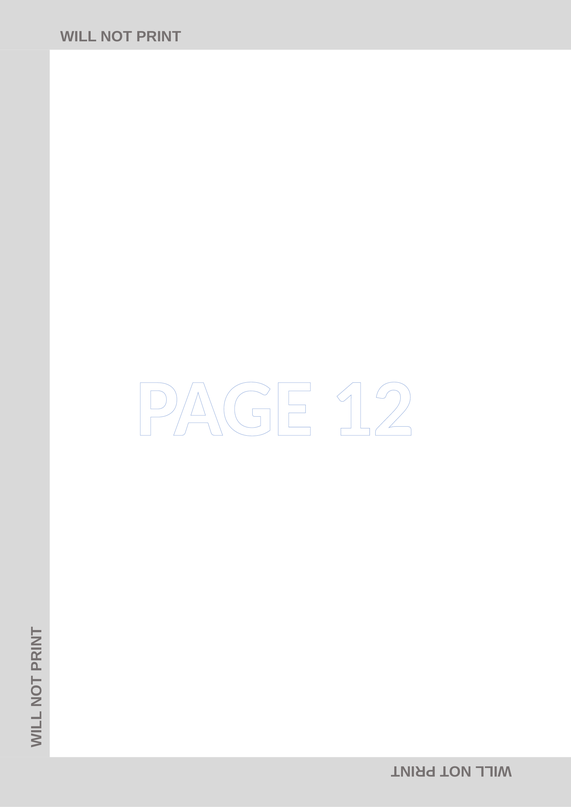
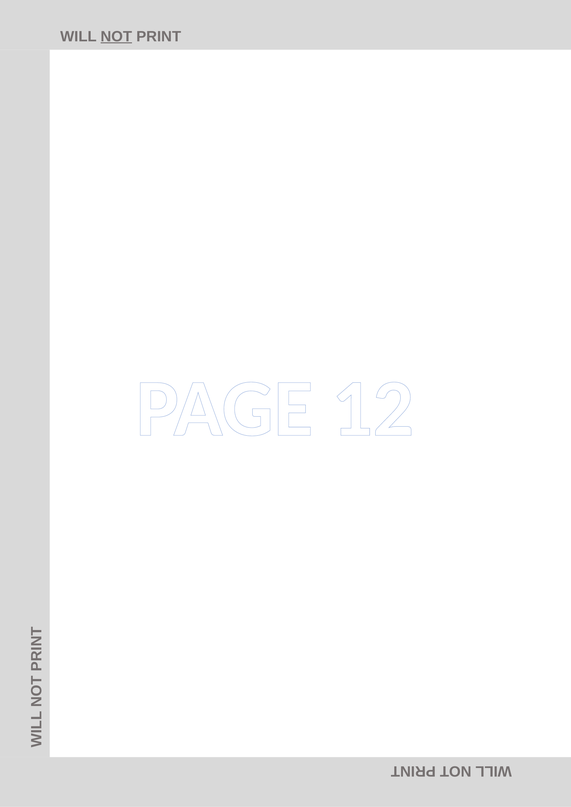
NOT underline: none -> present
